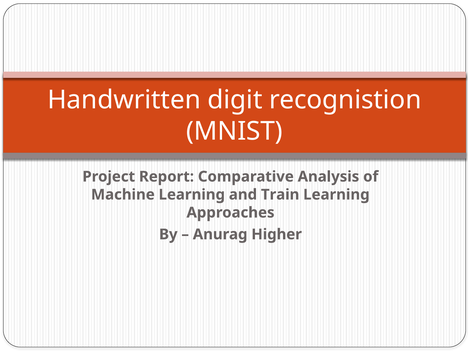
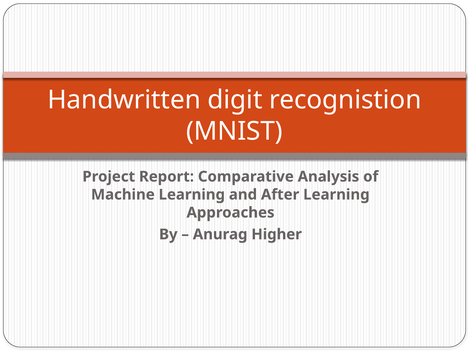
Train: Train -> After
